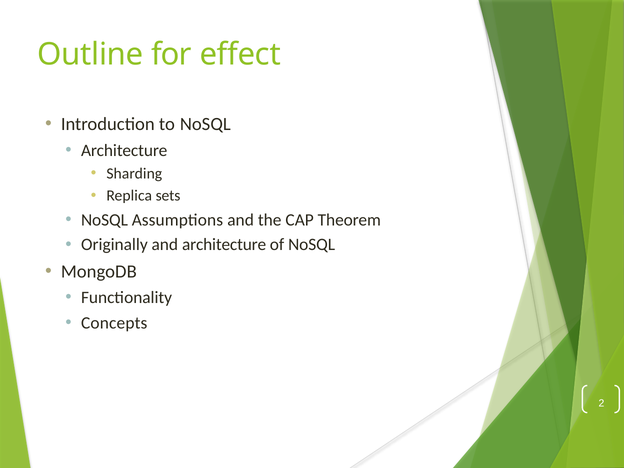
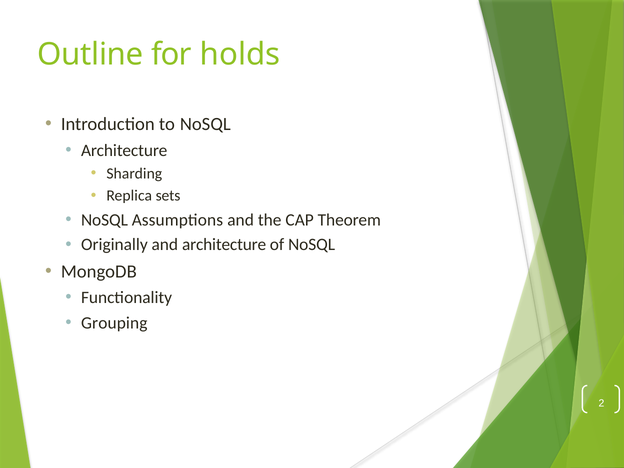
effect: effect -> holds
Concepts: Concepts -> Grouping
